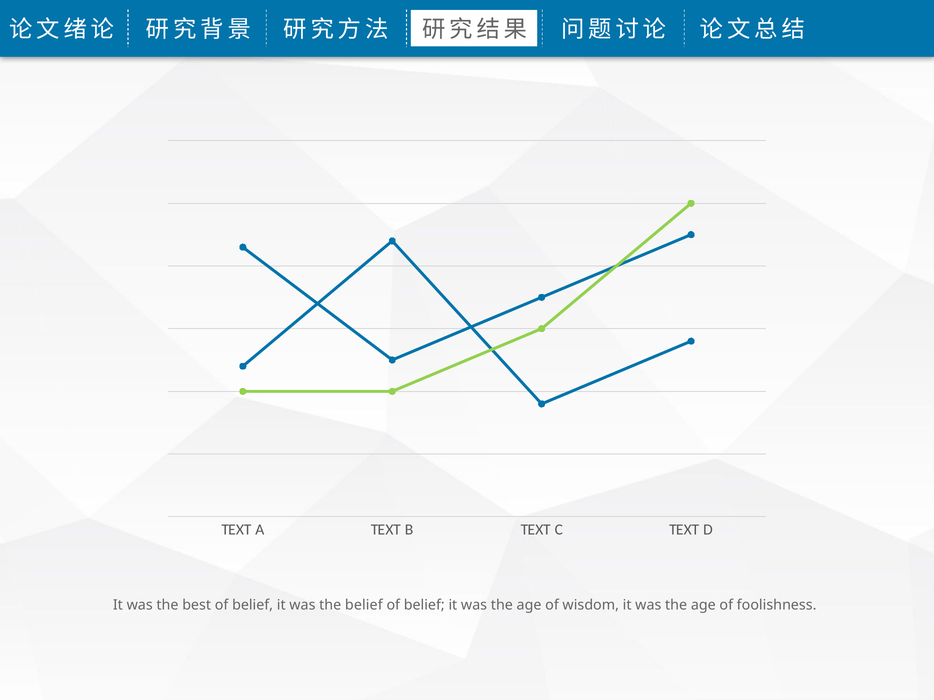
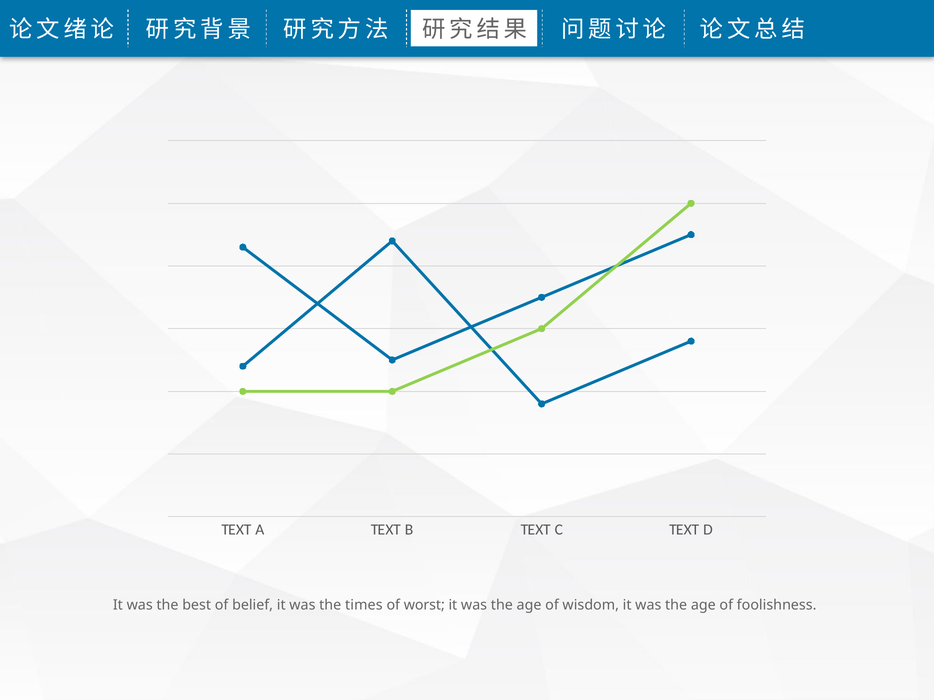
the belief: belief -> times
belief at (424, 606): belief -> worst
